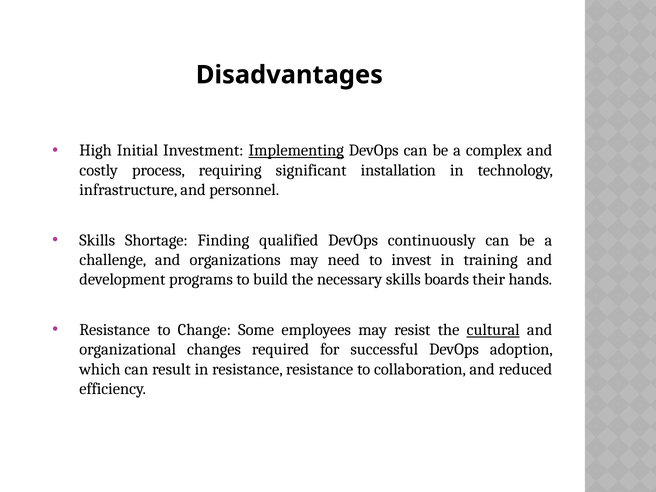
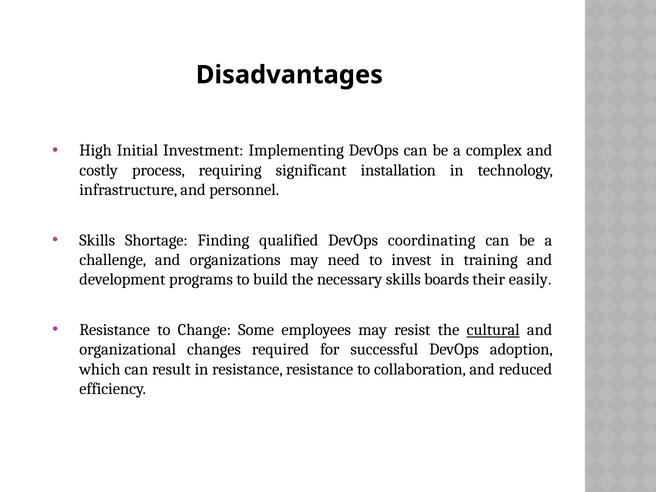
Implementing underline: present -> none
continuously: continuously -> coordinating
hands: hands -> easily
